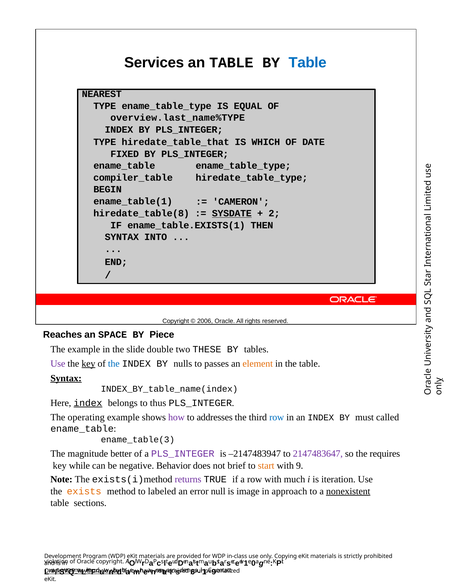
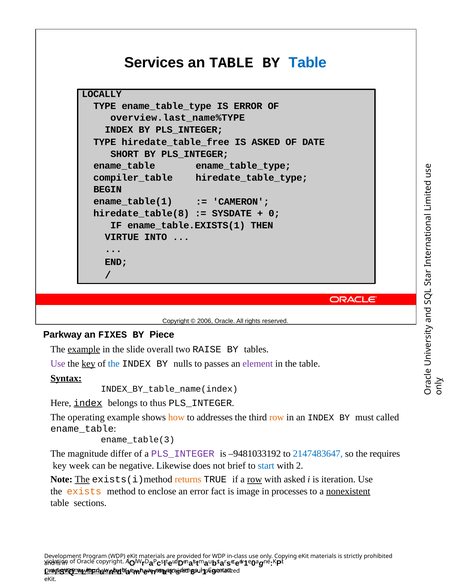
NEAREST: NEAREST -> LOCALLY
IS EQUAL: EQUAL -> ERROR
hiredate_table_that: hiredate_table_that -> hiredate_table_free
IS WHICH: WHICH -> ASKED
FIXED: FIXED -> SHORT
SYSDATE underline: present -> none
2: 2 -> 0
SYNTAX at (122, 237): SYNTAX -> VIRTUE
Reaches: Reaches -> Parkway
SPACE: SPACE -> FIXES
example at (84, 350) underline: none -> present
double: double -> overall
THESE: THESE -> RAISE
element colour: orange -> purple
how colour: purple -> orange
row at (277, 418) colour: blue -> orange
better: better -> differ
–2147483947: –2147483947 -> –9481033192
2147483647 colour: purple -> blue
while: while -> week
Behavior: Behavior -> Likewise
start colour: orange -> blue
9: 9 -> 2
The at (82, 480) underline: none -> present
returns colour: purple -> orange
row at (255, 480) underline: none -> present
with much: much -> asked
labeled: labeled -> enclose
null: null -> fact
approach: approach -> processes
